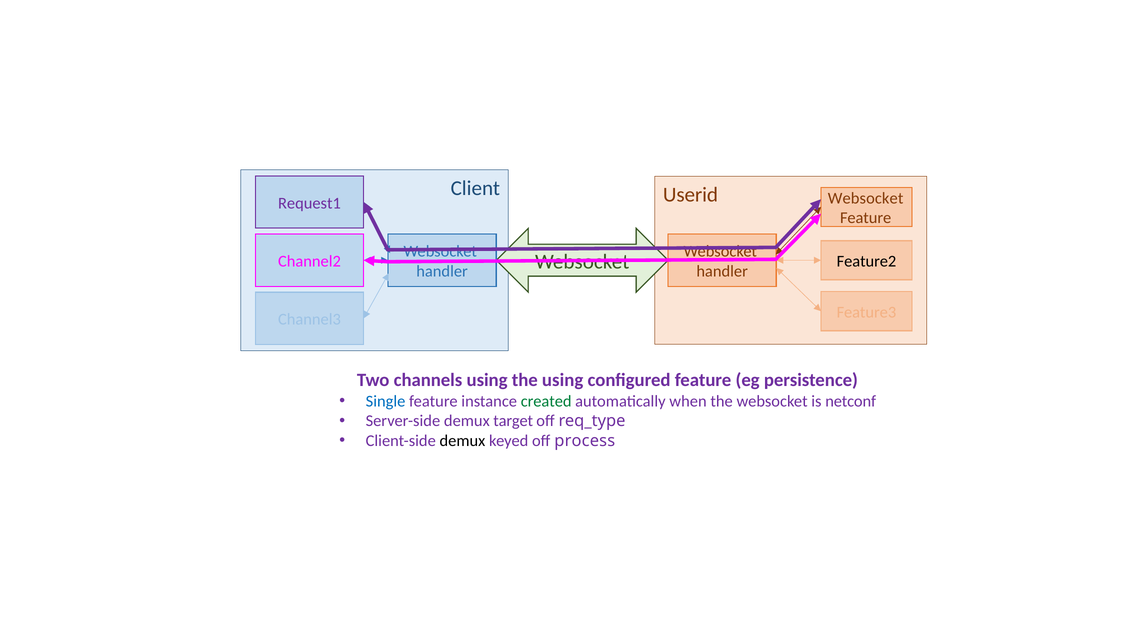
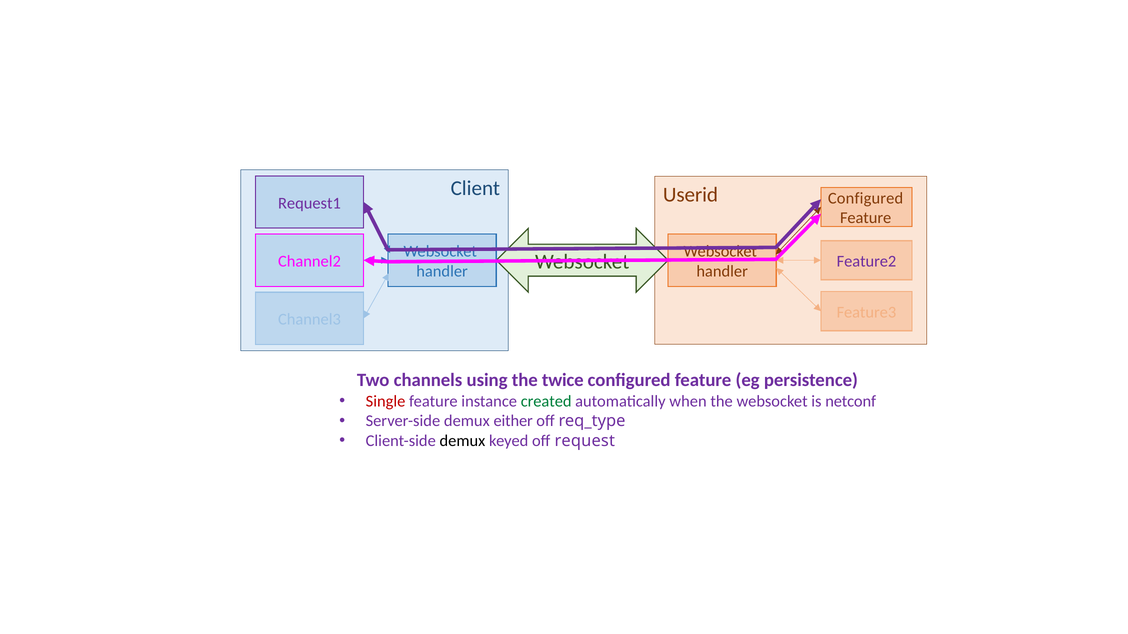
Websocket at (866, 198): Websocket -> Configured
Feature2 colour: black -> purple
the using: using -> twice
Single colour: blue -> red
target: target -> either
process: process -> request
